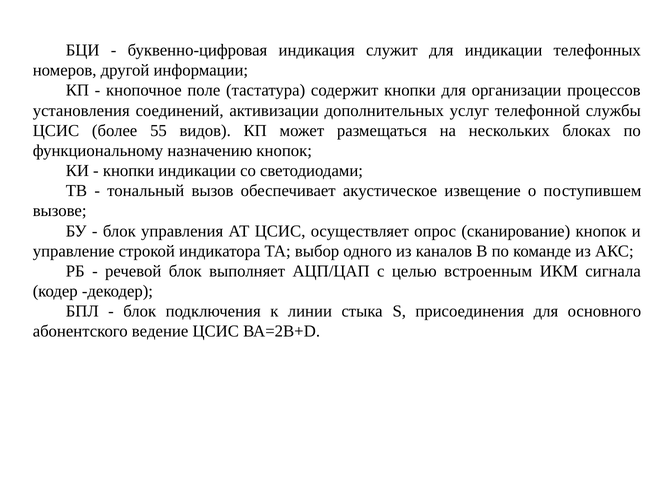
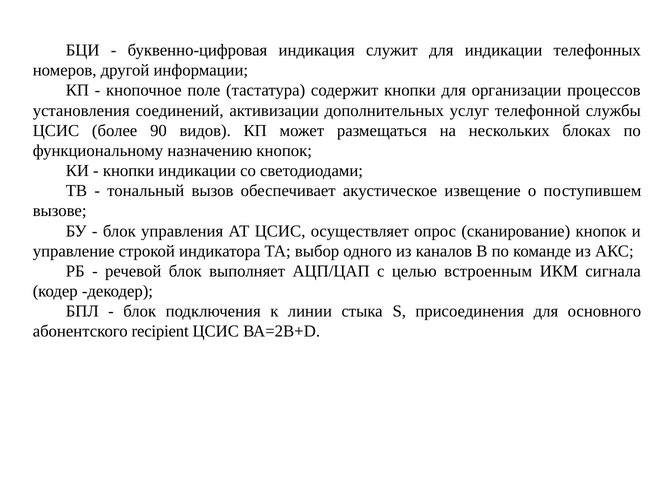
55: 55 -> 90
ведение: ведение -> recipient
